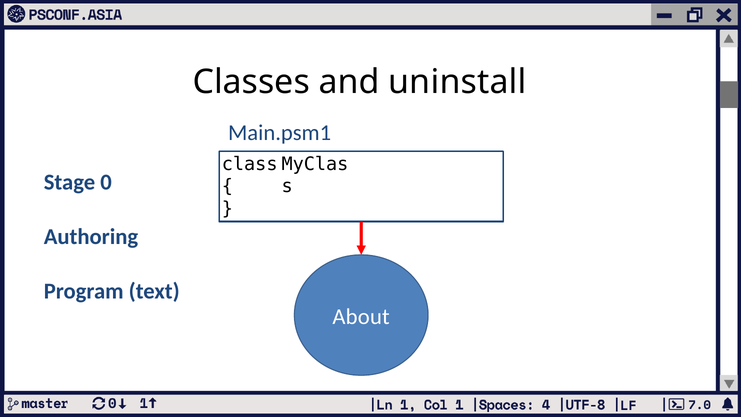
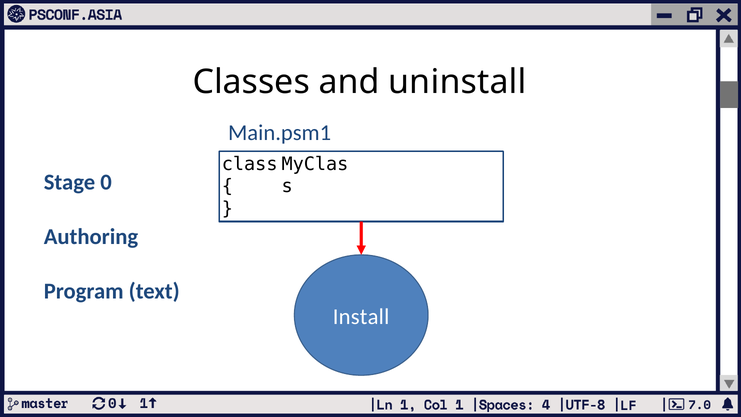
About: About -> Install
